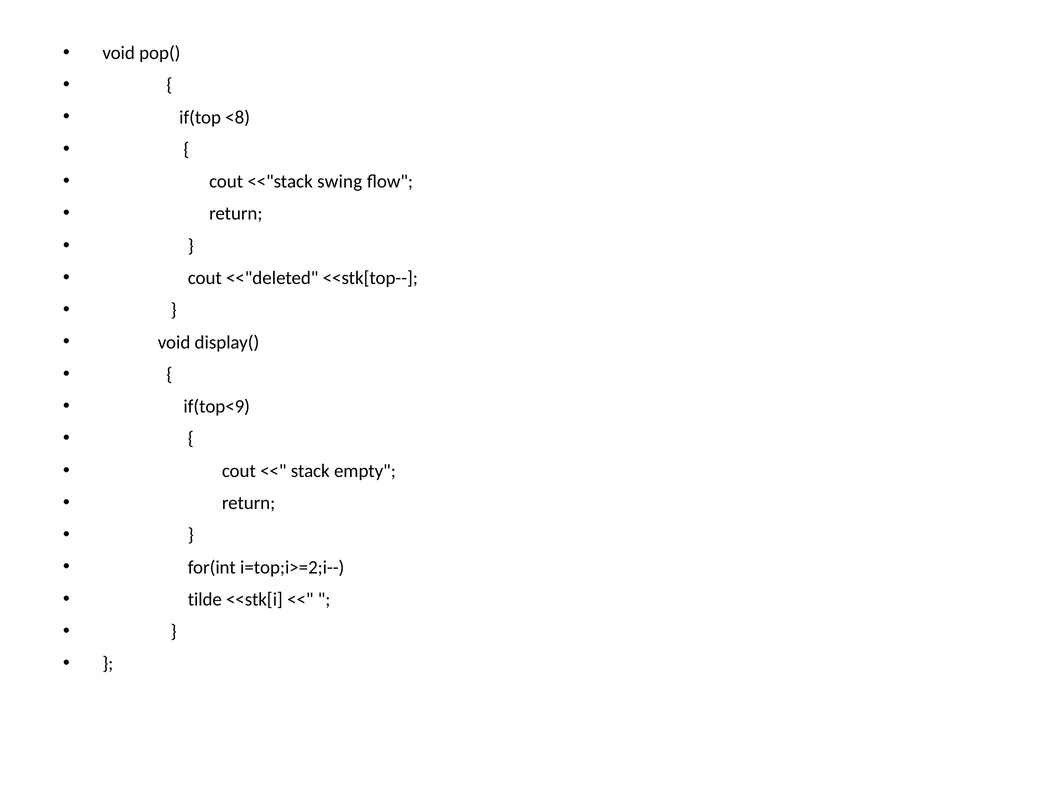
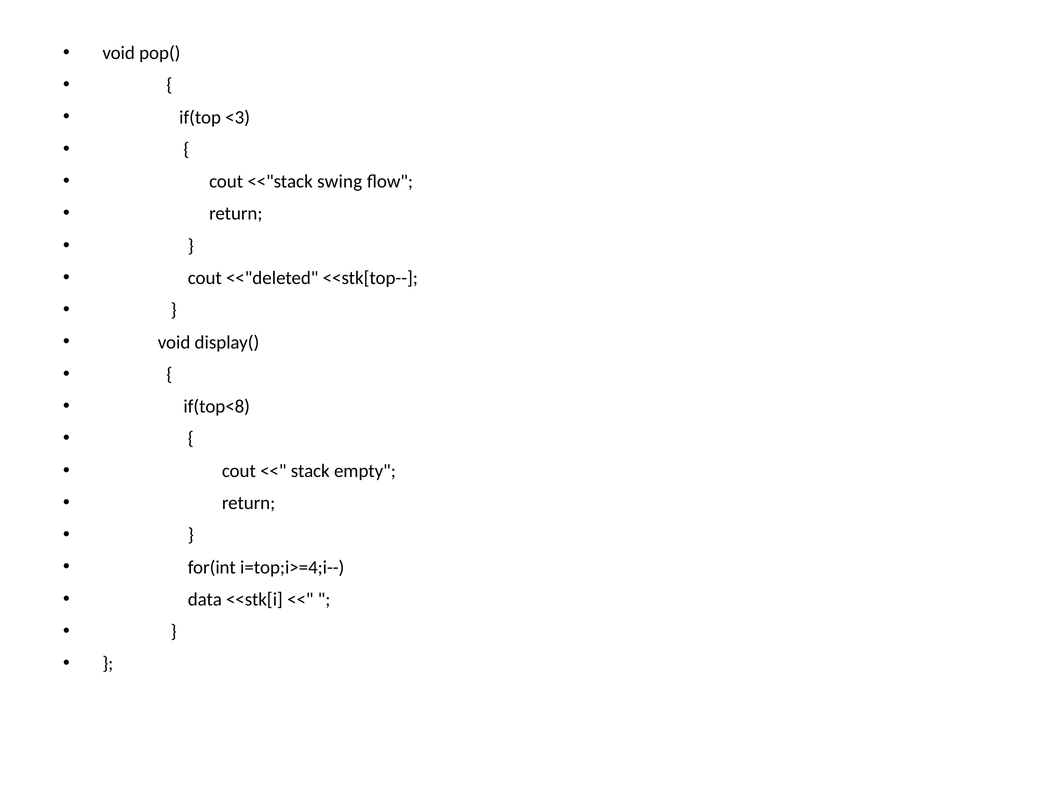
<8: <8 -> <3
if(top<9: if(top<9 -> if(top<8
i=top;i>=2;i--: i=top;i>=2;i-- -> i=top;i>=4;i--
tilde: tilde -> data
